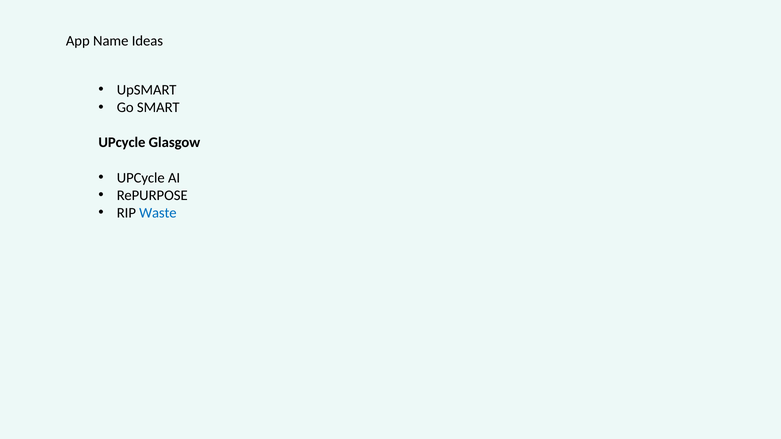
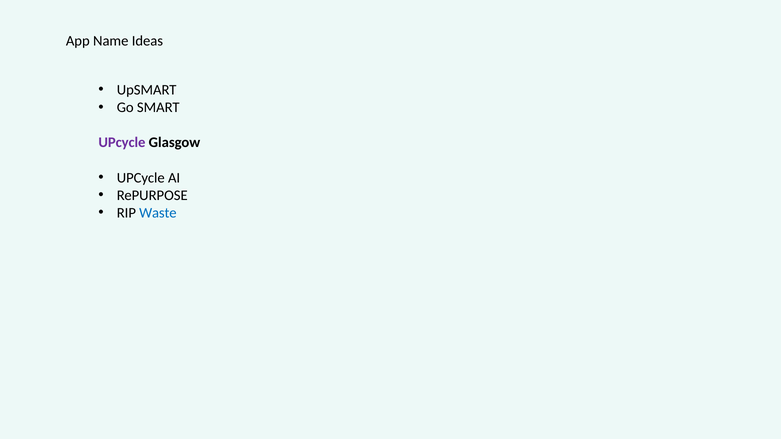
UPcycle at (122, 143) colour: black -> purple
